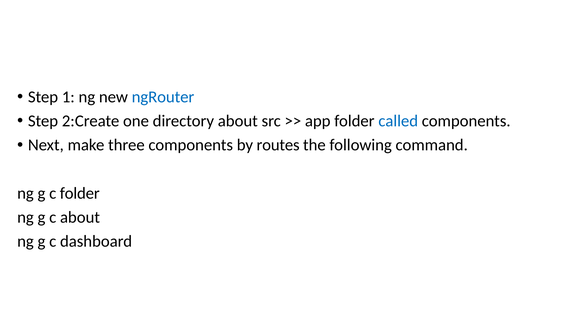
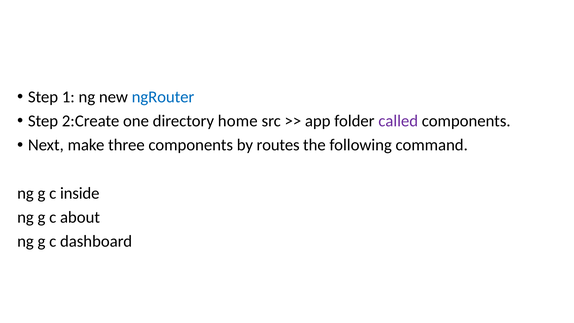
directory about: about -> home
called colour: blue -> purple
c folder: folder -> inside
